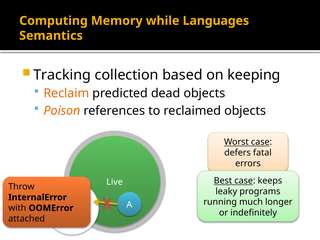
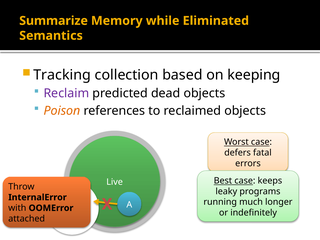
Computing: Computing -> Summarize
Languages: Languages -> Eliminated
Reclaim colour: orange -> purple
